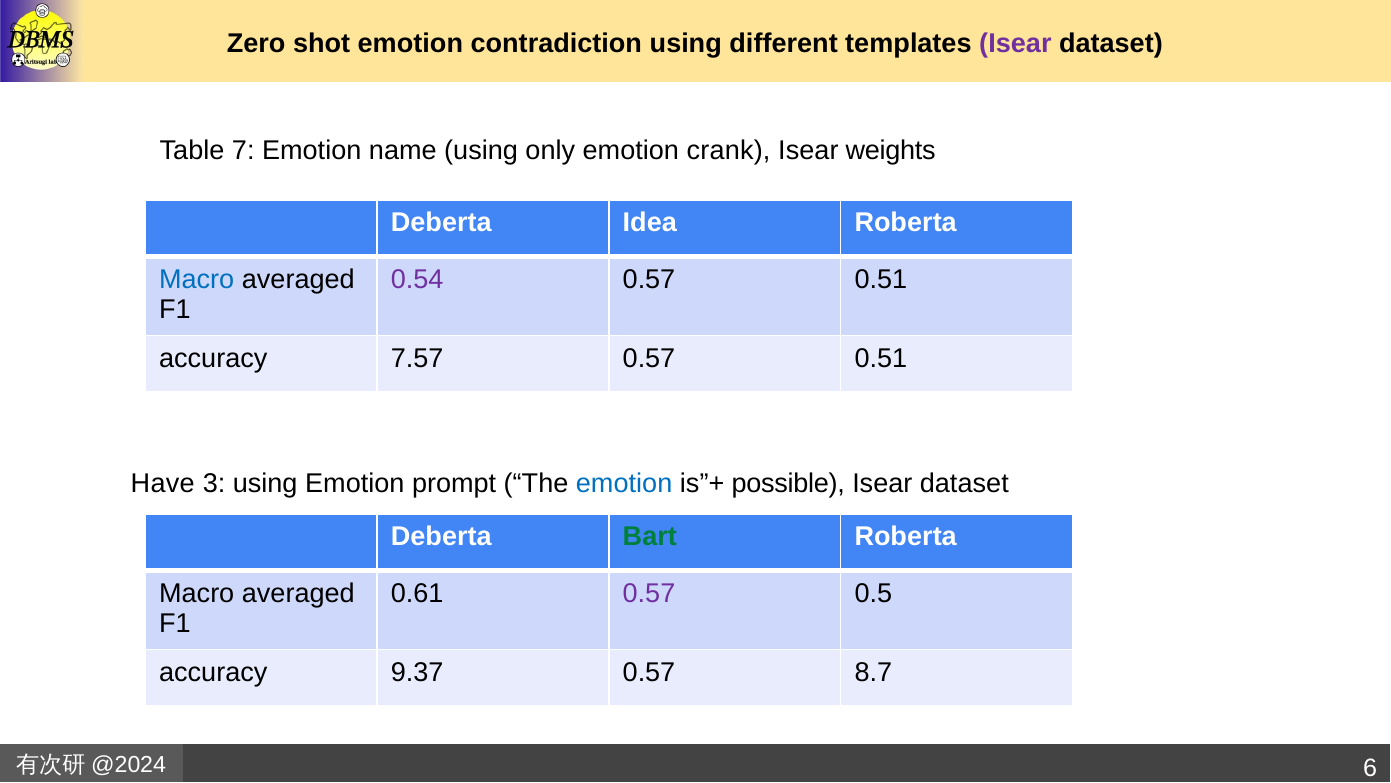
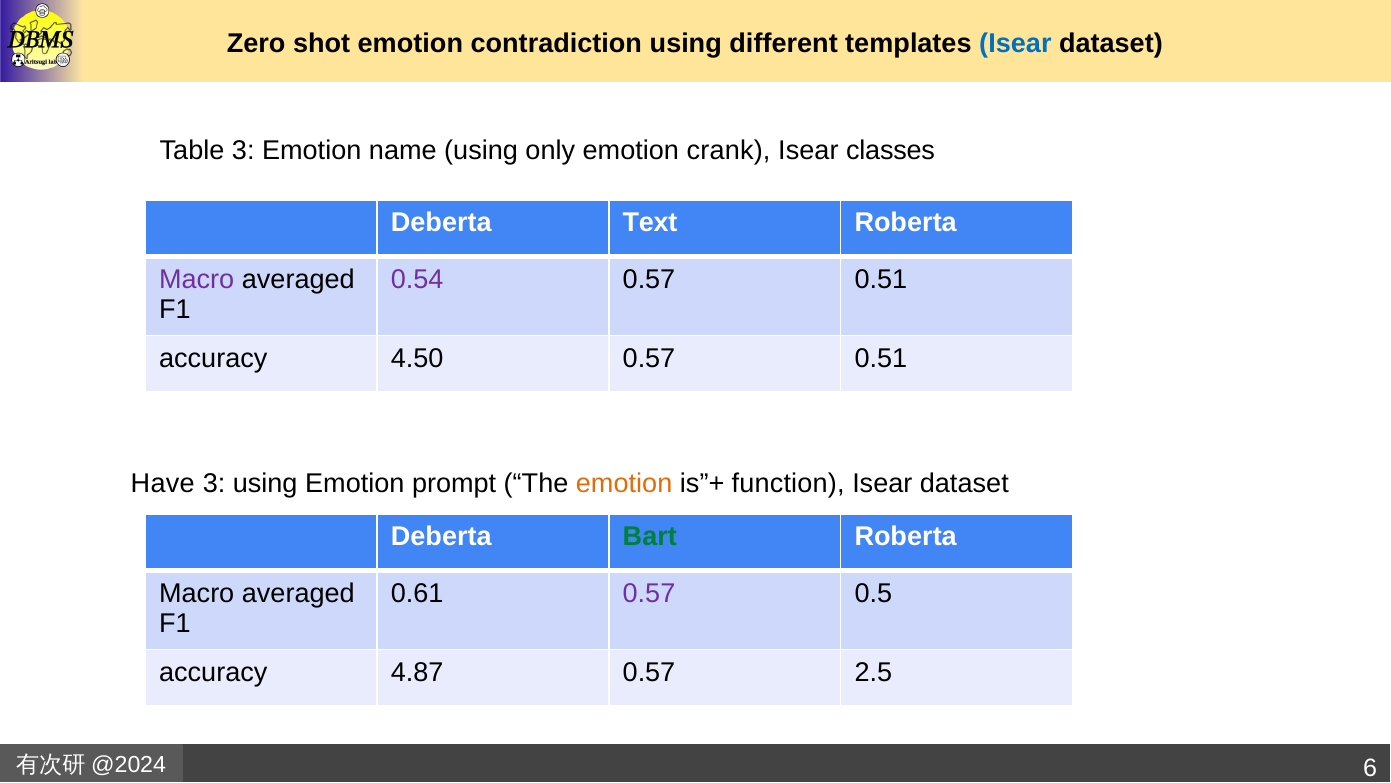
Isear at (1015, 43) colour: purple -> blue
Table 7: 7 -> 3
weights: weights -> classes
Idea: Idea -> Text
Macro at (197, 279) colour: blue -> purple
7.57: 7.57 -> 4.50
emotion at (624, 483) colour: blue -> orange
possible: possible -> function
9.37: 9.37 -> 4.87
8.7: 8.7 -> 2.5
